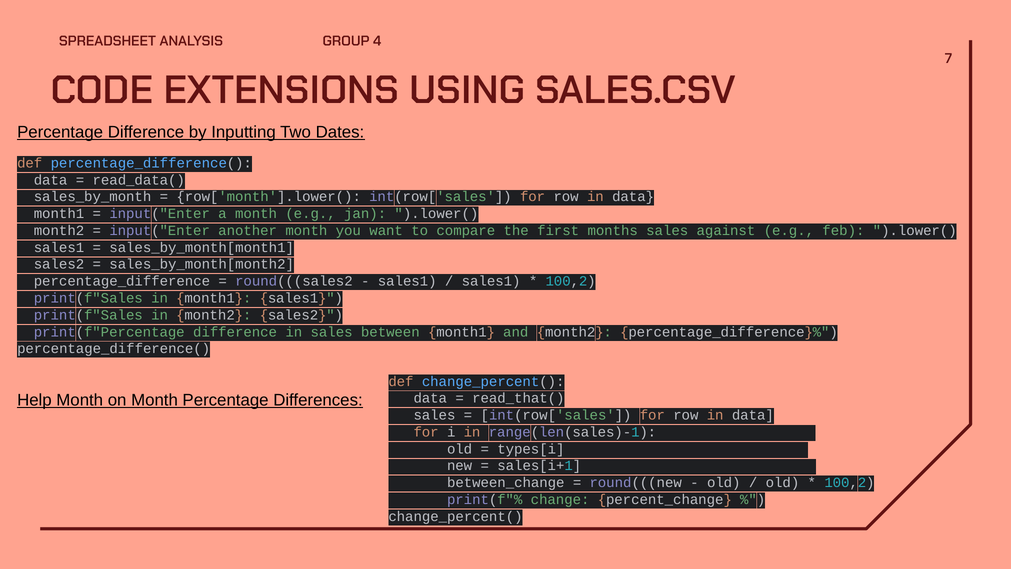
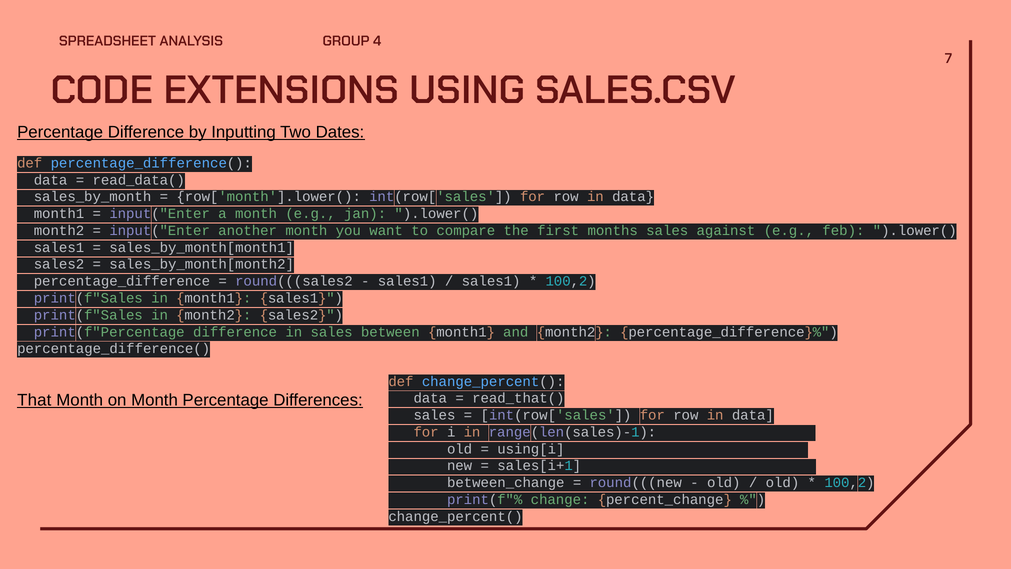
Help: Help -> That
types[i: types[i -> using[i
